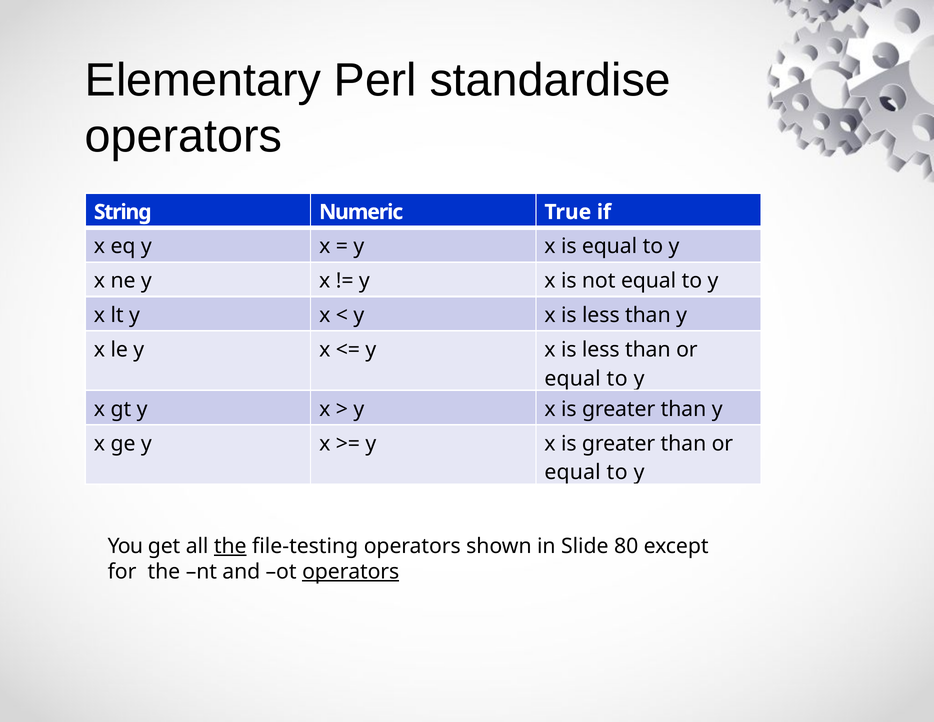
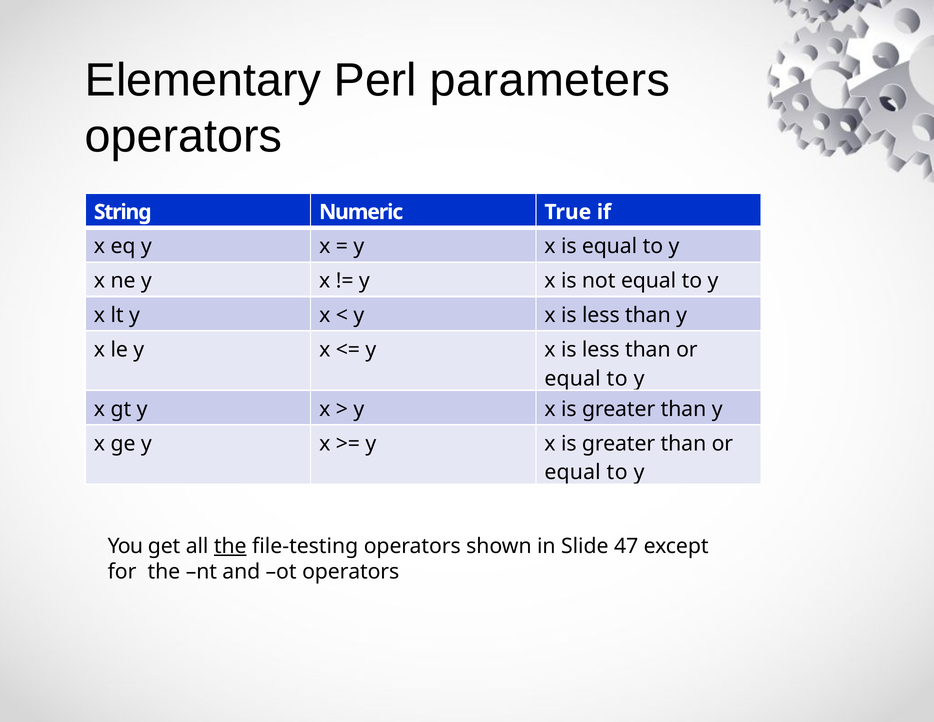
standardise: standardise -> parameters
80: 80 -> 47
operators at (351, 571) underline: present -> none
